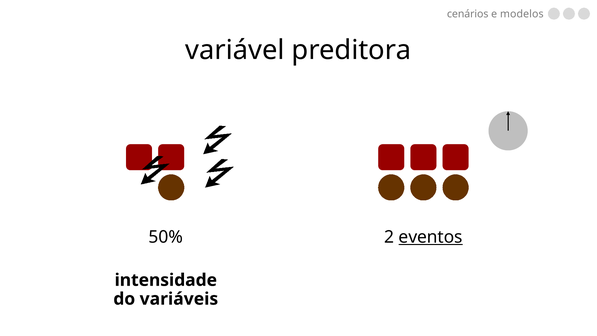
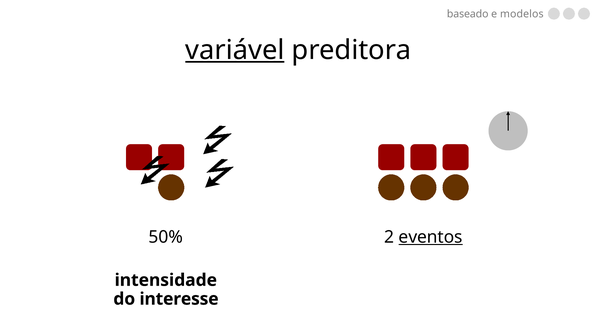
cenários: cenários -> baseado
variável underline: none -> present
variáveis: variáveis -> interesse
